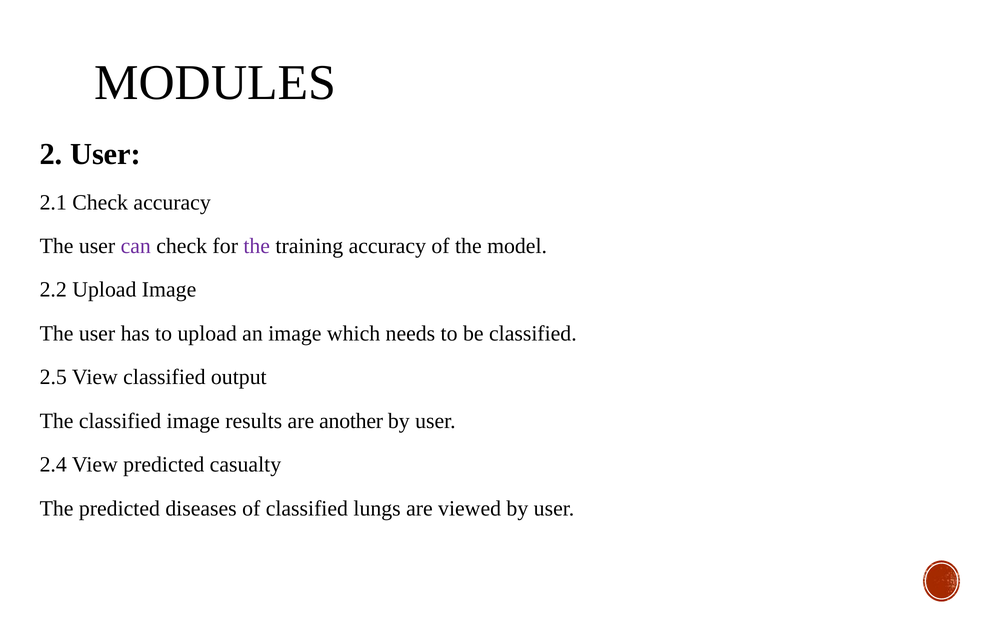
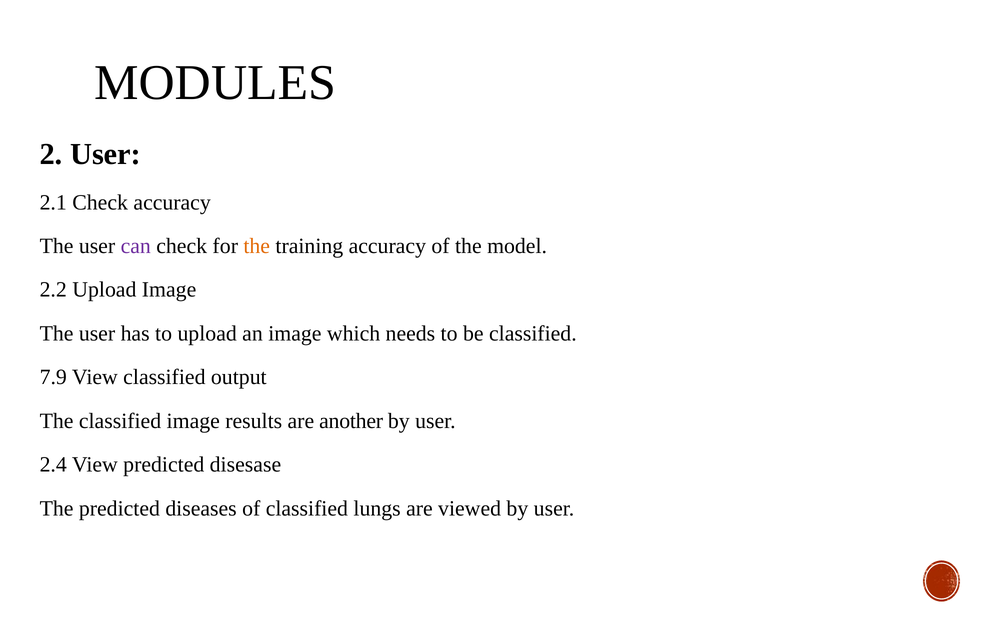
the at (257, 246) colour: purple -> orange
2.5: 2.5 -> 7.9
casualty: casualty -> disesase
